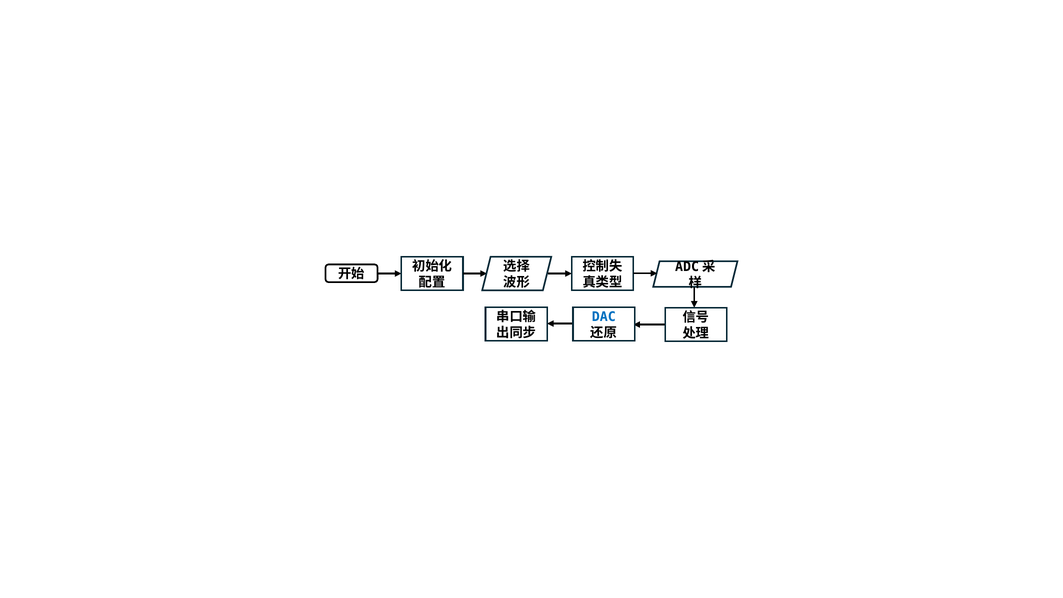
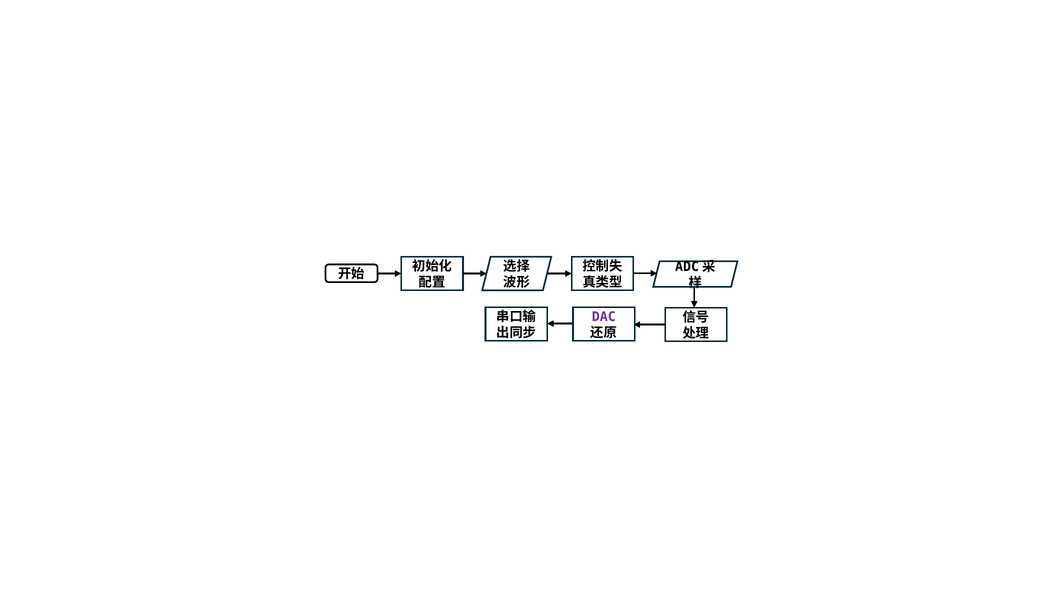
DAC colour: blue -> purple
